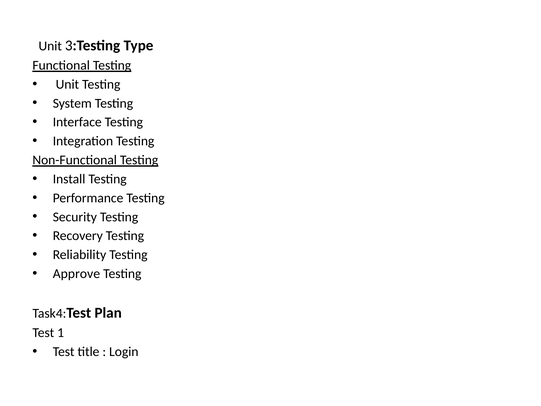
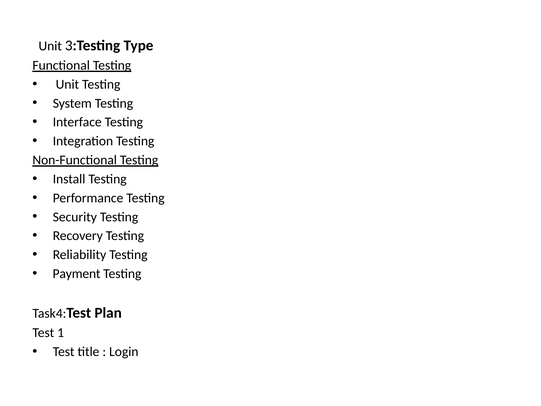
Approve: Approve -> Payment
